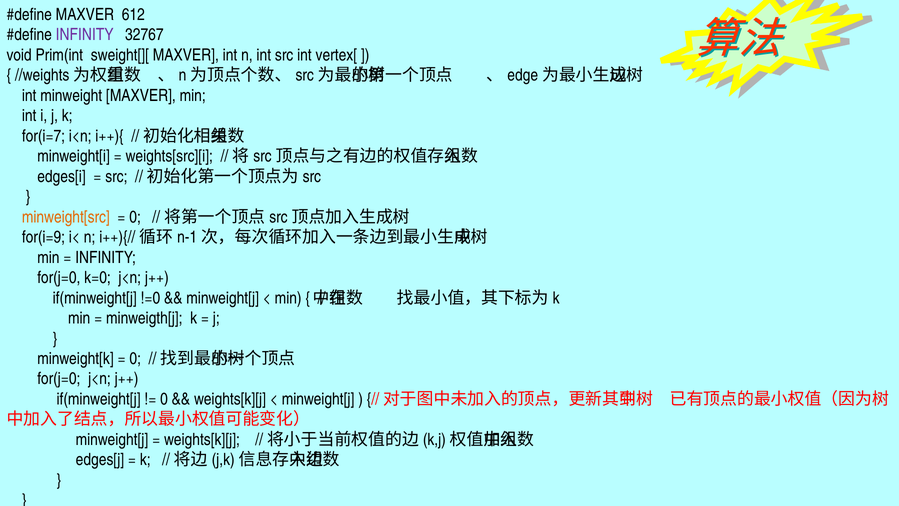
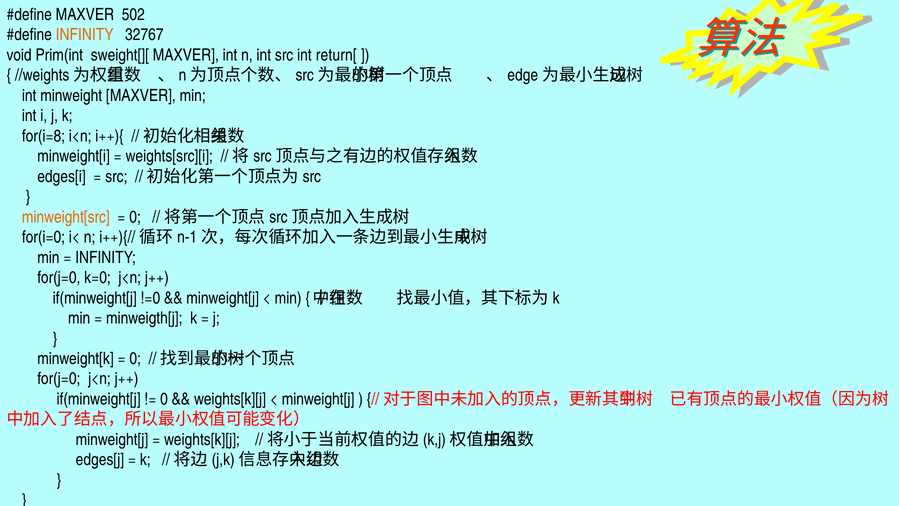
612: 612 -> 502
INFINITY at (85, 35) colour: purple -> orange
vertex[: vertex[ -> return[
for(i=7: for(i=7 -> for(i=8
for(i=9: for(i=9 -> for(i=0
